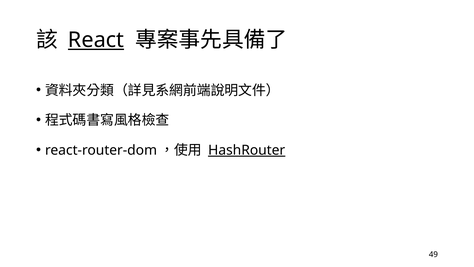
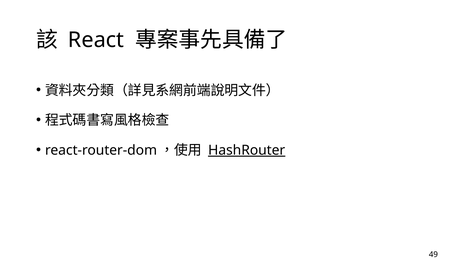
React underline: present -> none
